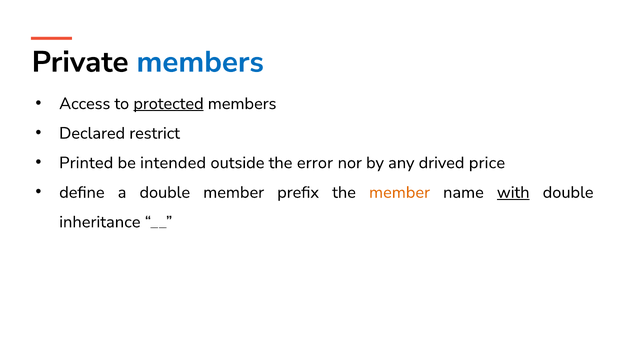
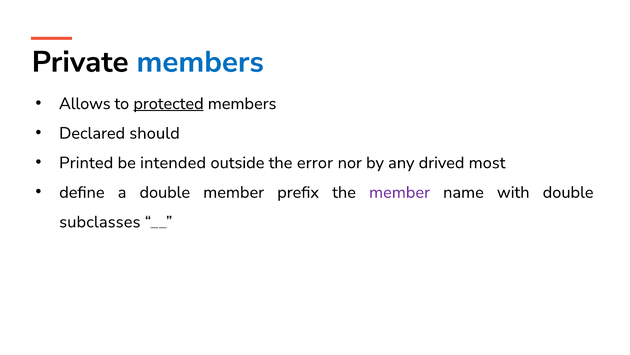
Access: Access -> Allows
restrict: restrict -> should
price: price -> most
member at (400, 192) colour: orange -> purple
with underline: present -> none
inheritance: inheritance -> subclasses
